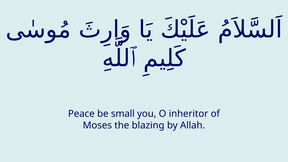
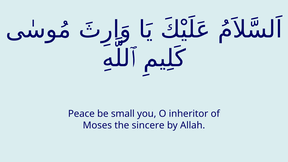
blazing: blazing -> sincere
